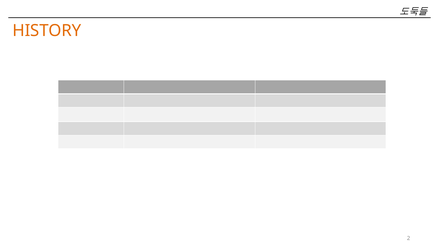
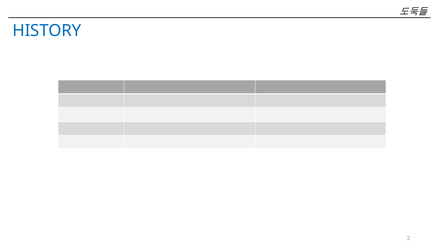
HISTORY colour: orange -> blue
